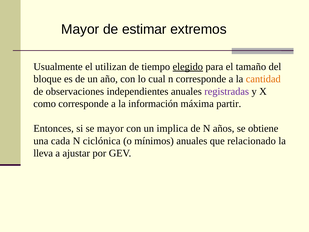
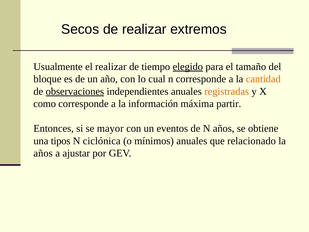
Mayor at (80, 29): Mayor -> Secos
de estimar: estimar -> realizar
el utilizan: utilizan -> realizar
observaciones underline: none -> present
registradas colour: purple -> orange
implica: implica -> eventos
cada: cada -> tipos
lleva at (43, 153): lleva -> años
